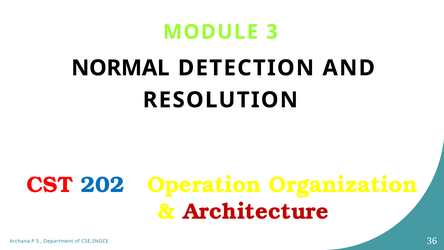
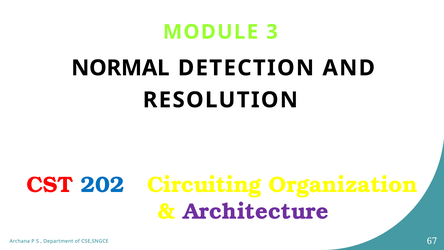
Operation: Operation -> Circuiting
Architecture colour: red -> purple
36: 36 -> 67
